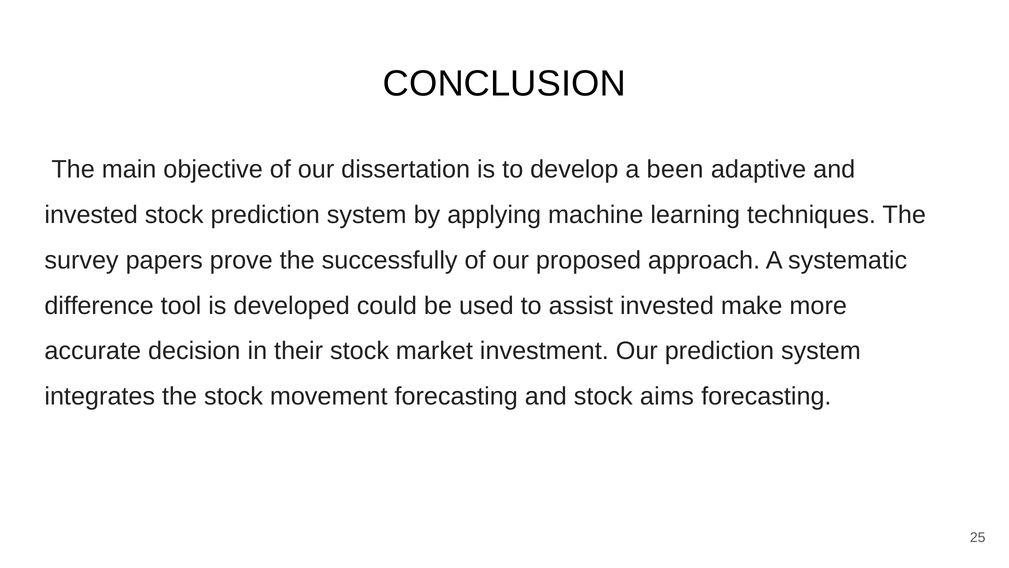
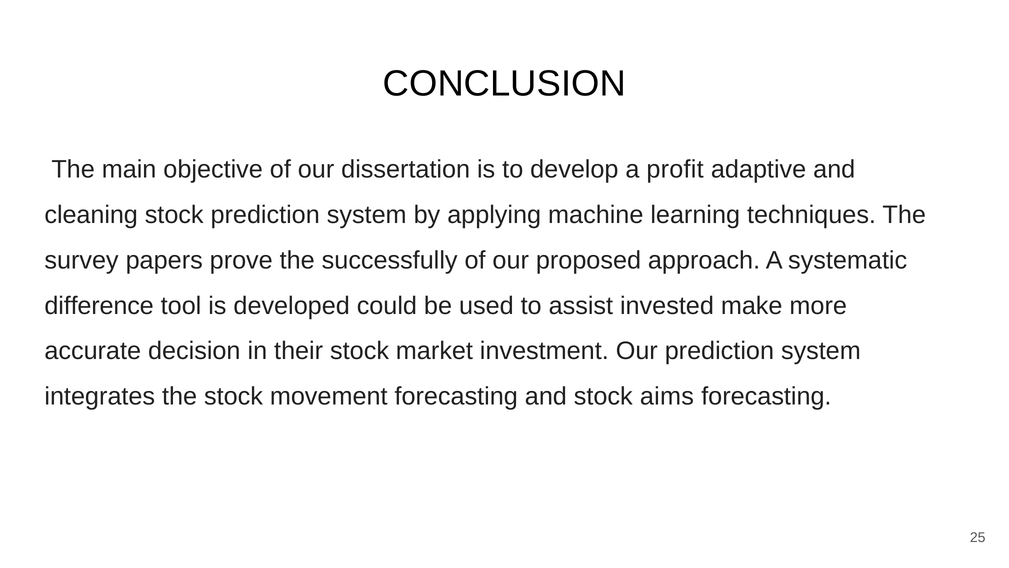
been: been -> profit
invested at (91, 215): invested -> cleaning
